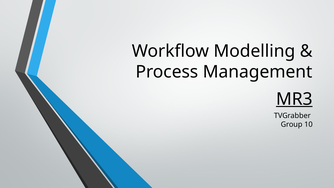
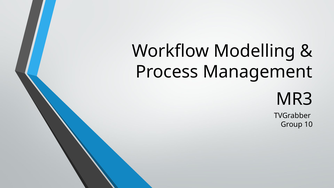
MR3 underline: present -> none
